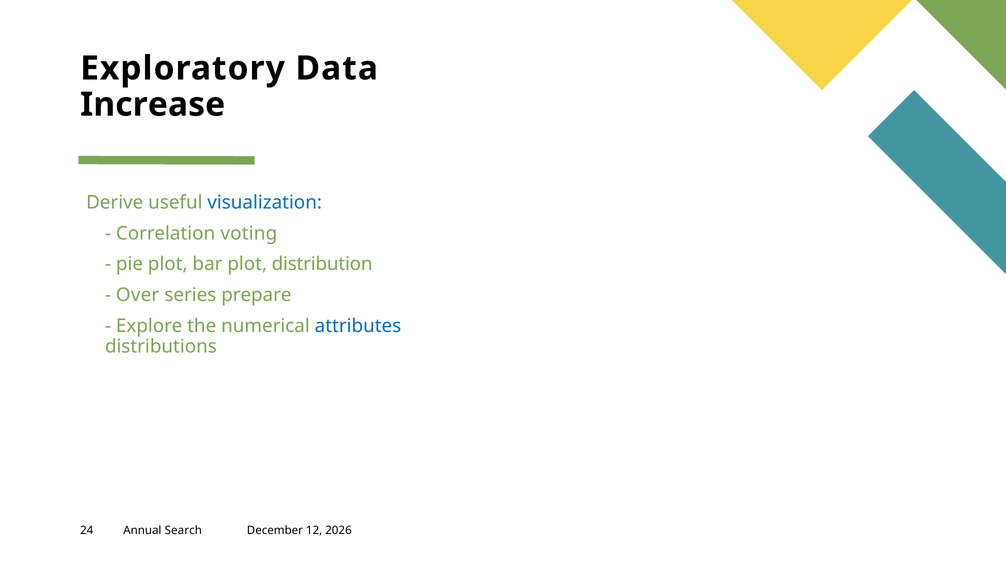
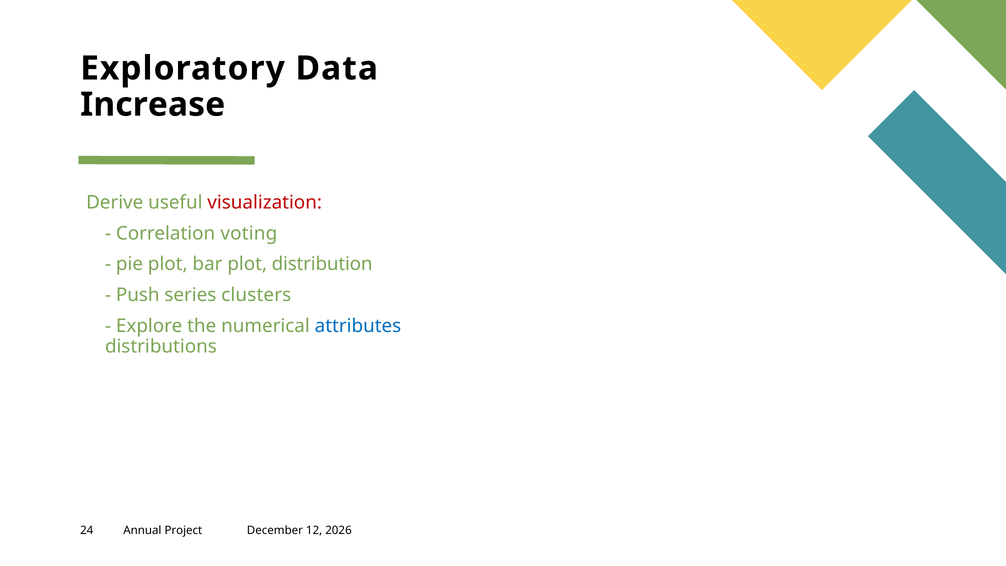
visualization colour: blue -> red
Over: Over -> Push
prepare: prepare -> clusters
Search: Search -> Project
